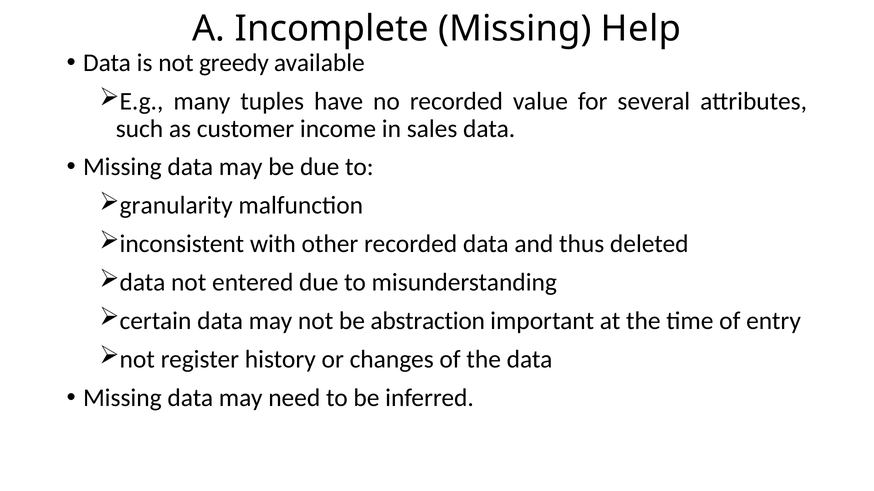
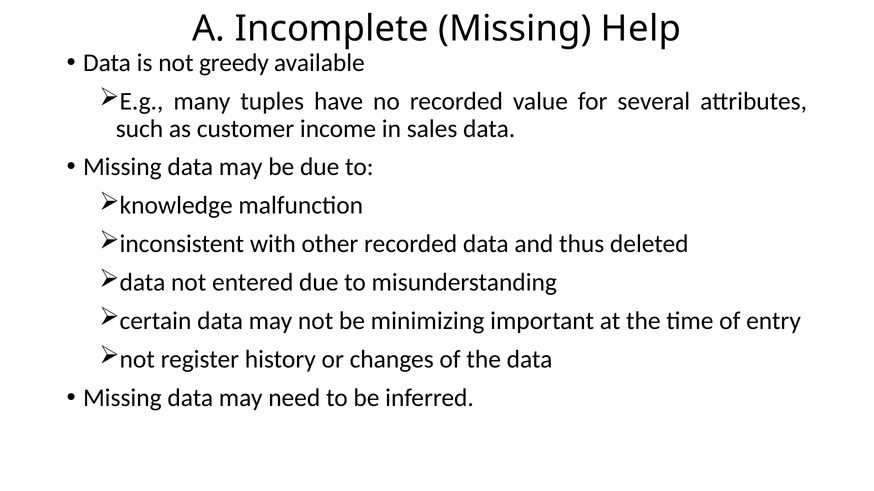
granularity: granularity -> knowledge
abstraction: abstraction -> minimizing
